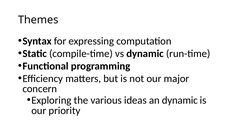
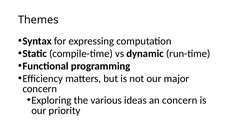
an dynamic: dynamic -> concern
